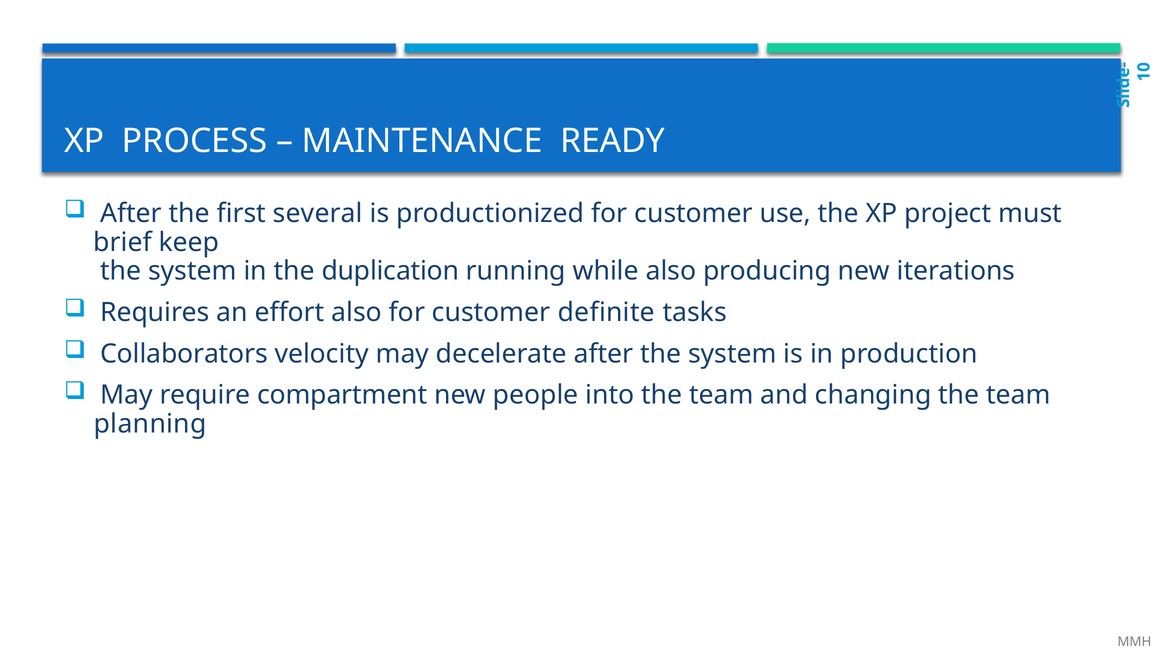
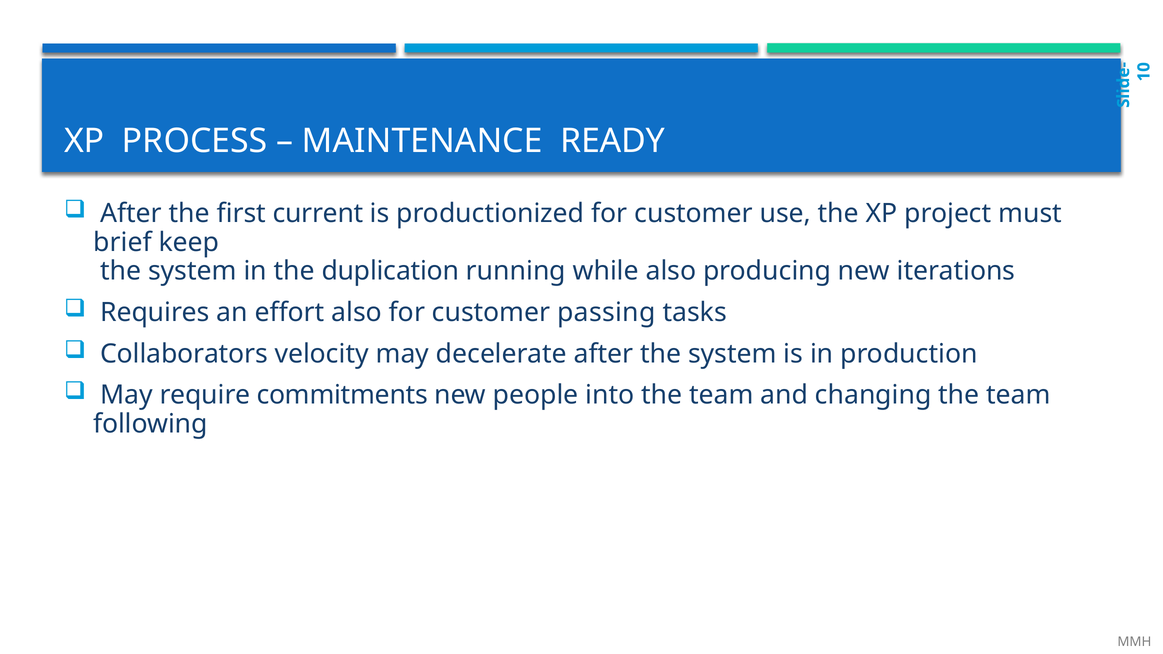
several: several -> current
definite: definite -> passing
compartment: compartment -> commitments
planning: planning -> following
